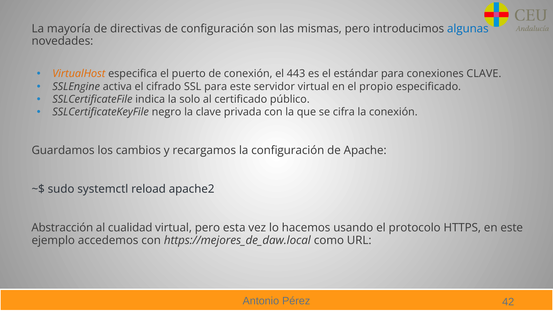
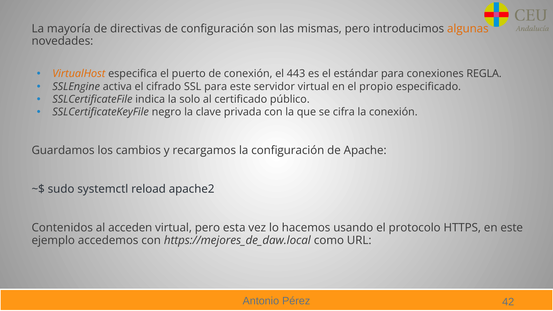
algunas colour: blue -> orange
conexiones CLAVE: CLAVE -> REGLA
Abstracción: Abstracción -> Contenidos
cualidad: cualidad -> acceden
